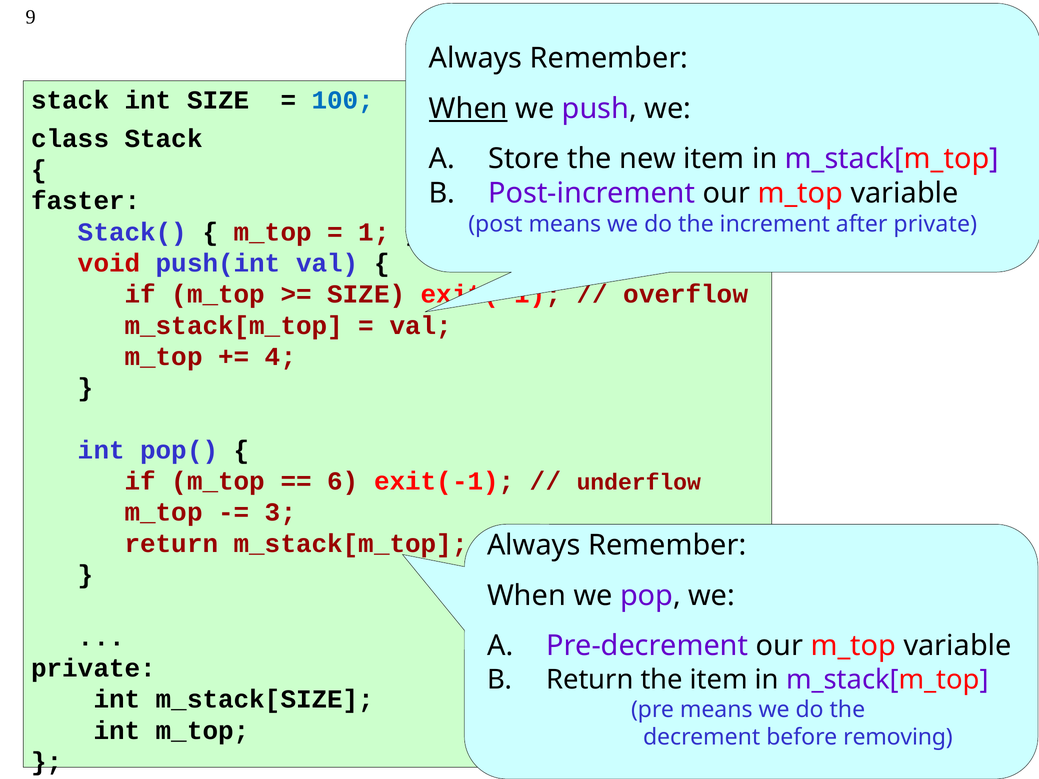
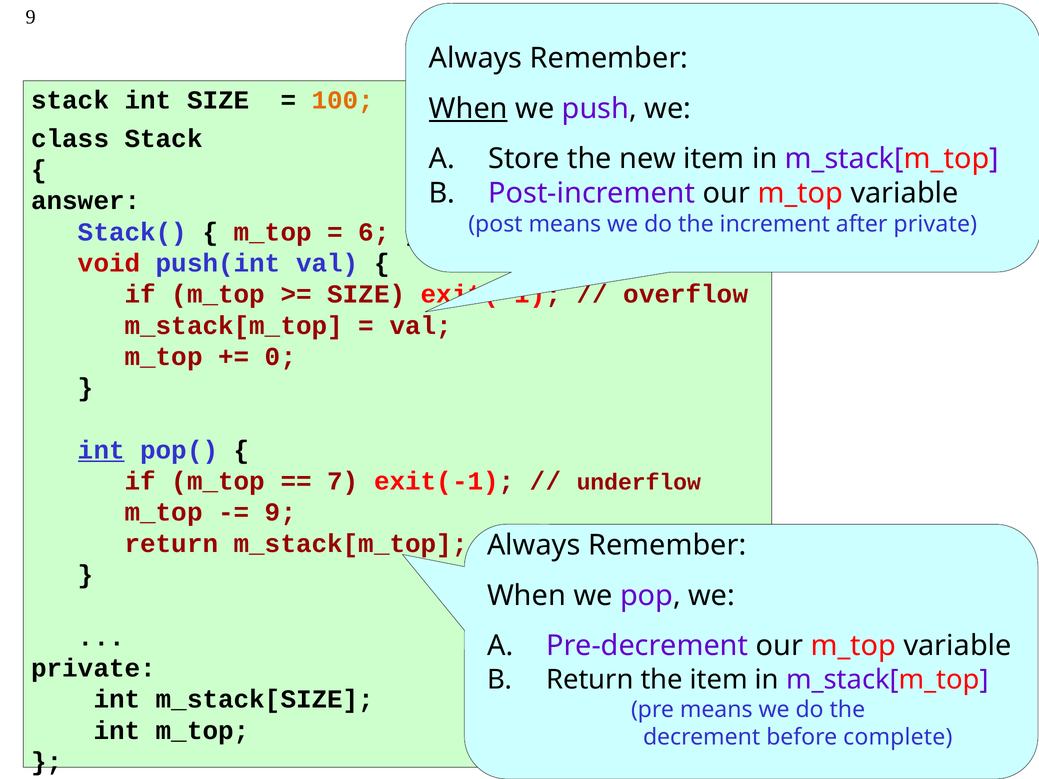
100 colour: blue -> orange
faster: faster -> answer
1: 1 -> 6
4: 4 -> 0
int at (101, 450) underline: none -> present
6: 6 -> 7
3 at (281, 513): 3 -> 9
removing: removing -> complete
